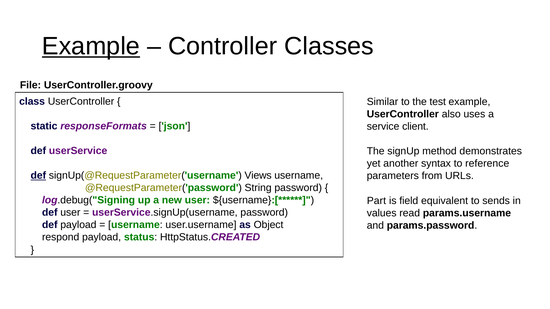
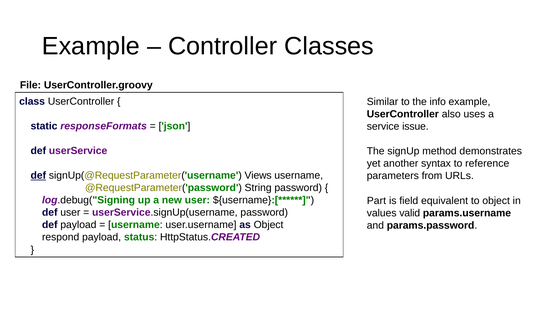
Example at (91, 46) underline: present -> none
test: test -> info
client: client -> issue
to sends: sends -> object
read: read -> valid
